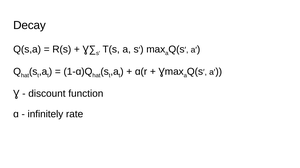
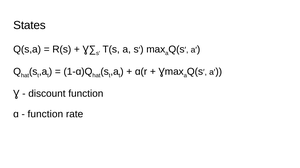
Decay: Decay -> States
infinitely at (45, 114): infinitely -> function
